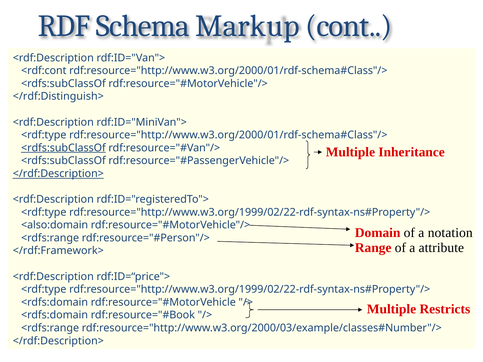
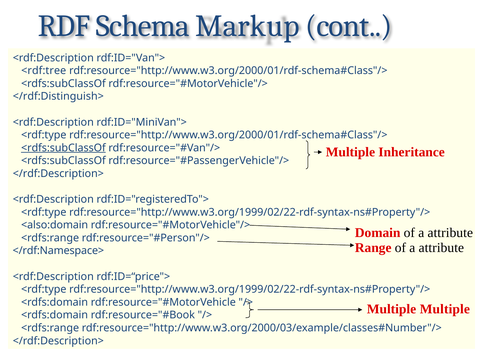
<rdf:cont: <rdf:cont -> <rdf:tree
</rdf:Description> at (58, 174) underline: present -> none
Domain of a notation: notation -> attribute
</rdf:Framework>: </rdf:Framework> -> </rdf:Namespace>
Multiple Restricts: Restricts -> Multiple
